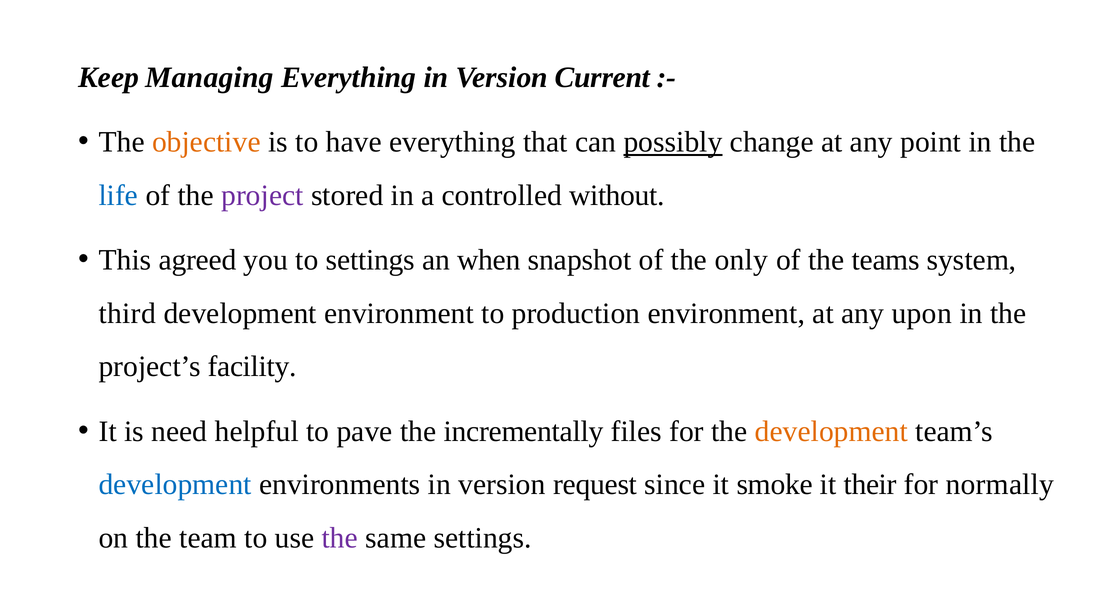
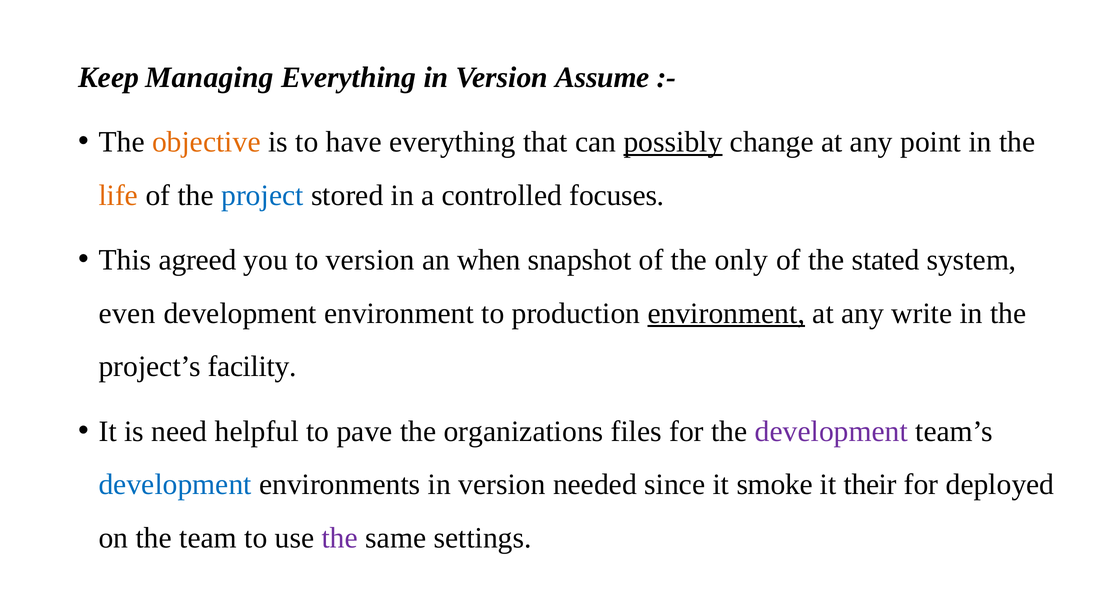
Current: Current -> Assume
life colour: blue -> orange
project colour: purple -> blue
without: without -> focuses
to settings: settings -> version
teams: teams -> stated
third: third -> even
environment at (726, 314) underline: none -> present
upon: upon -> write
incrementally: incrementally -> organizations
development at (831, 432) colour: orange -> purple
request: request -> needed
normally: normally -> deployed
